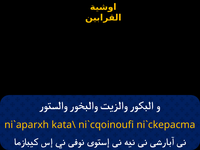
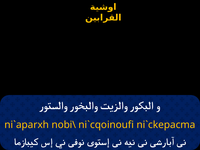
kata\: kata\ -> nobi\
